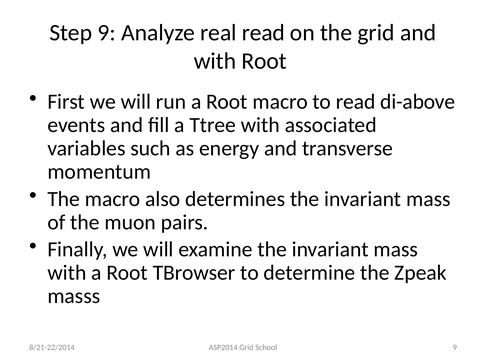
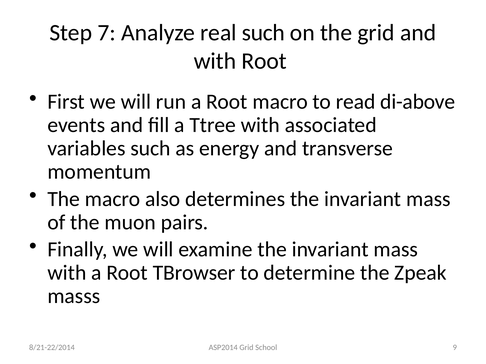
Step 9: 9 -> 7
real read: read -> such
